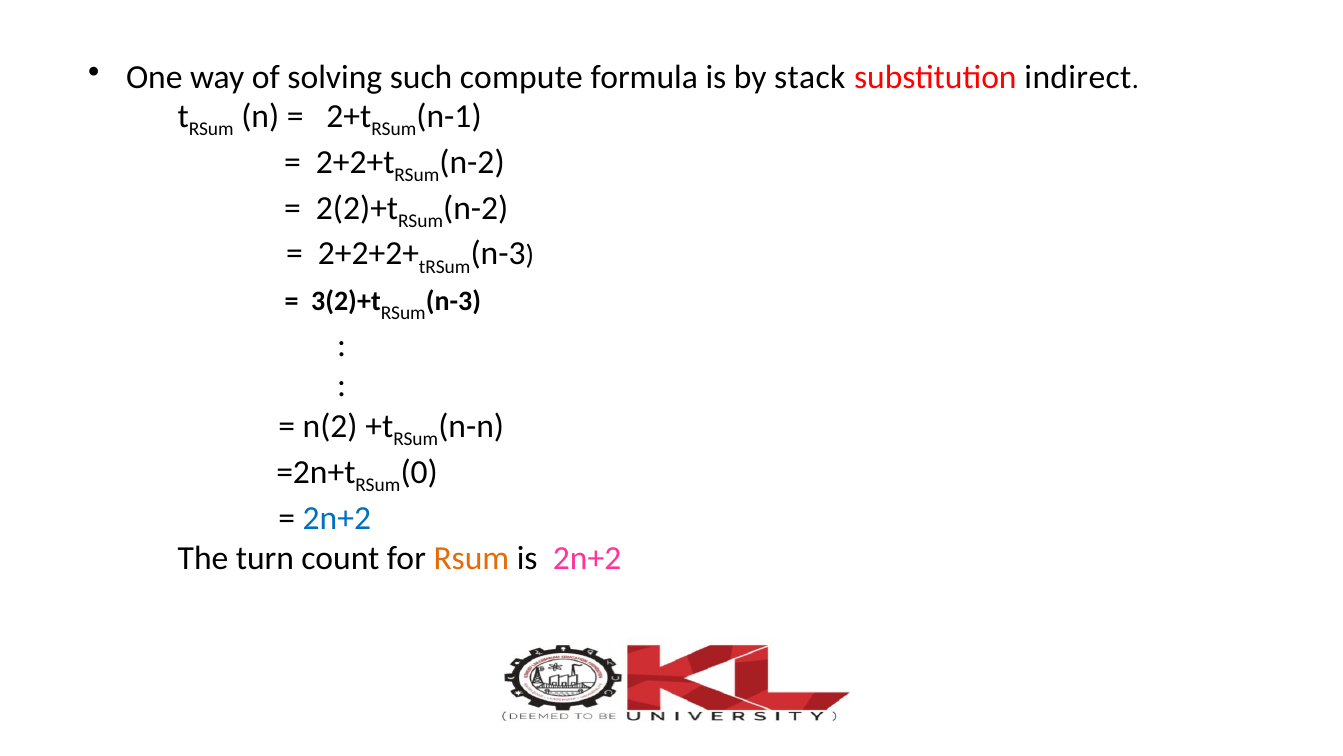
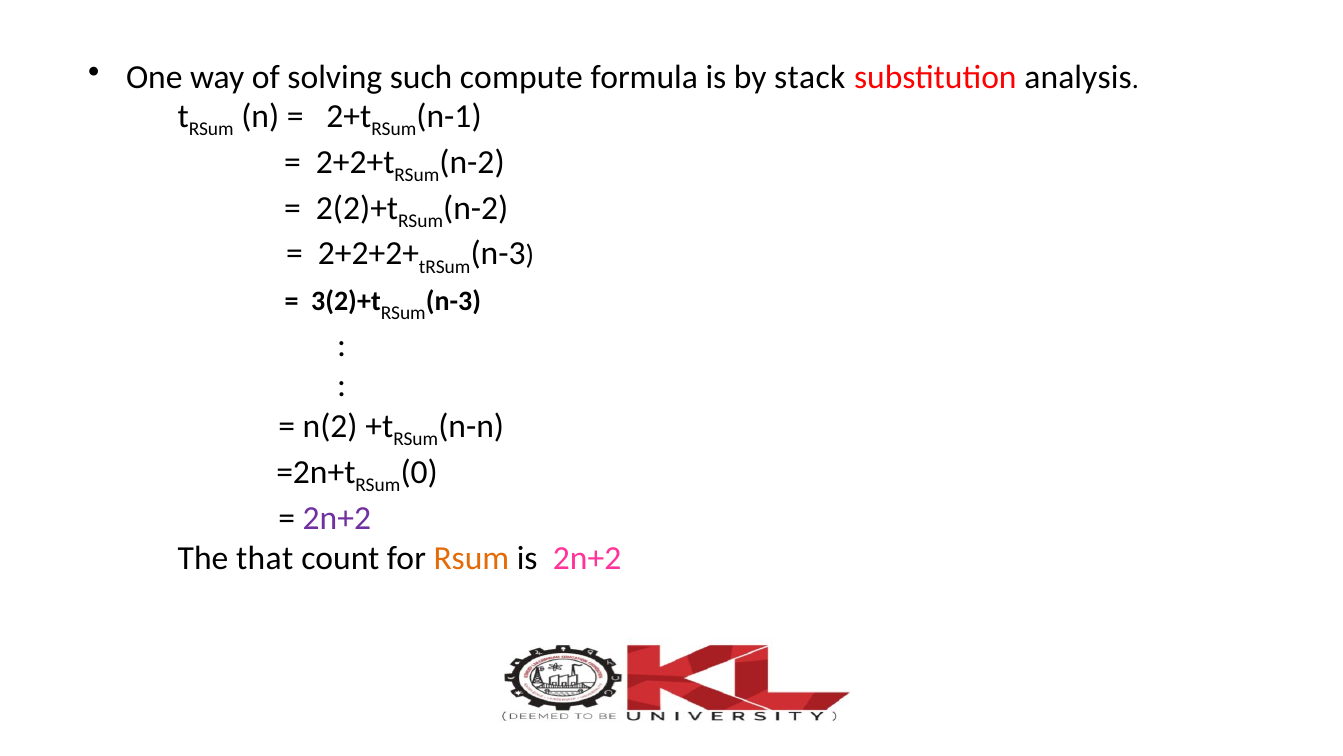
indirect: indirect -> analysis
2n+2 at (337, 518) colour: blue -> purple
turn: turn -> that
